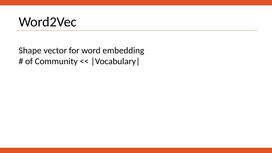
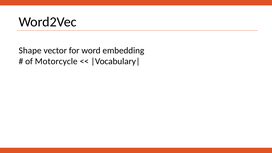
Community: Community -> Motorcycle
